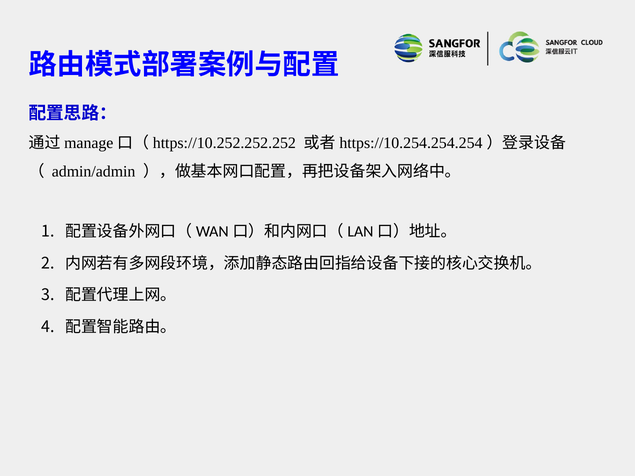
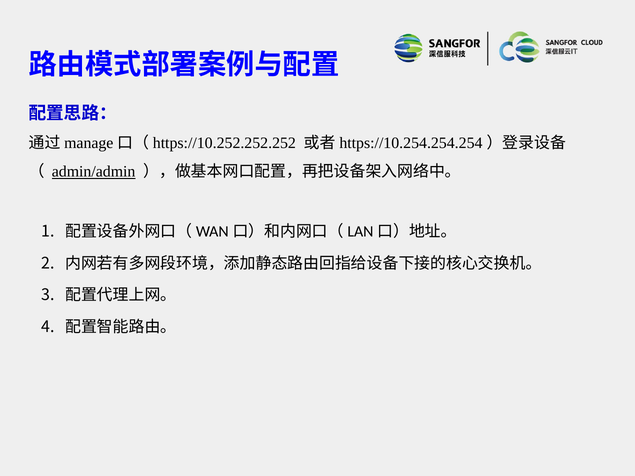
admin/admin underline: none -> present
